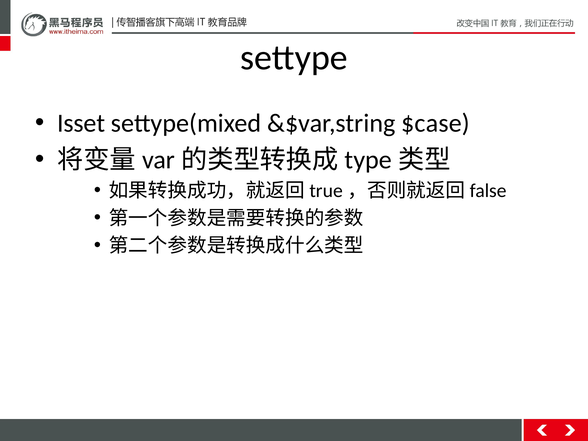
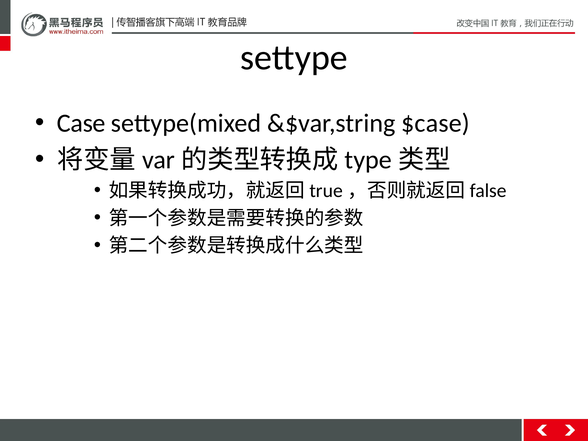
Isset: Isset -> Case
